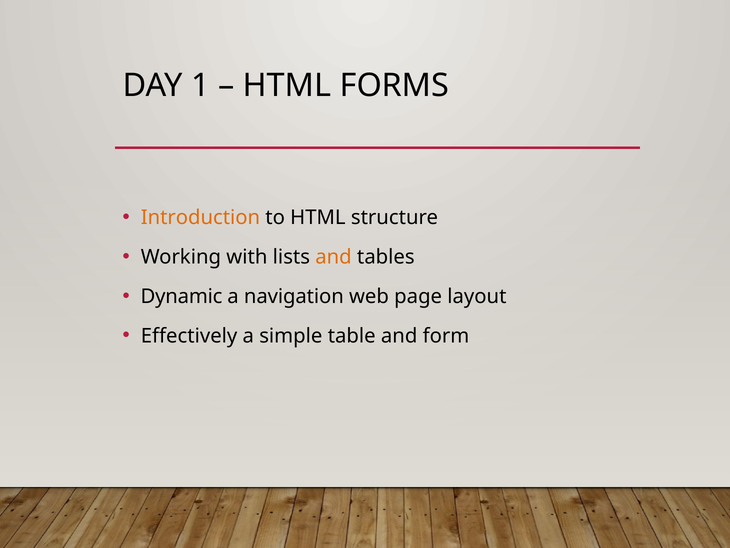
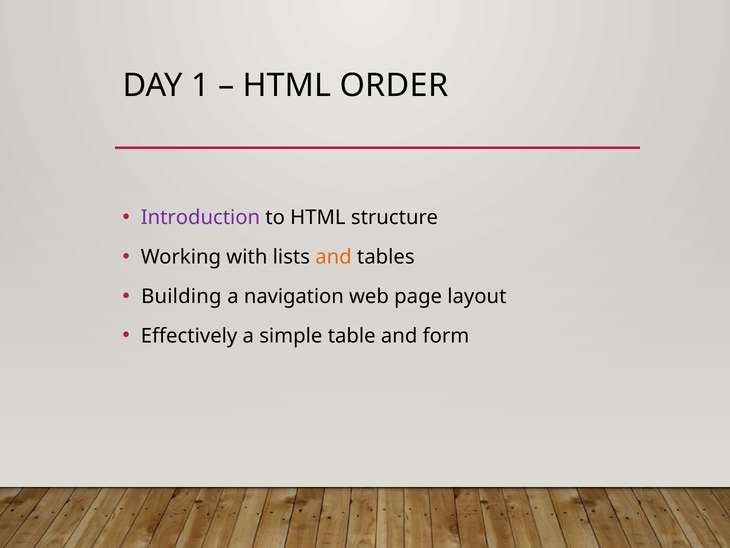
FORMS: FORMS -> ORDER
Introduction colour: orange -> purple
Dynamic: Dynamic -> Building
